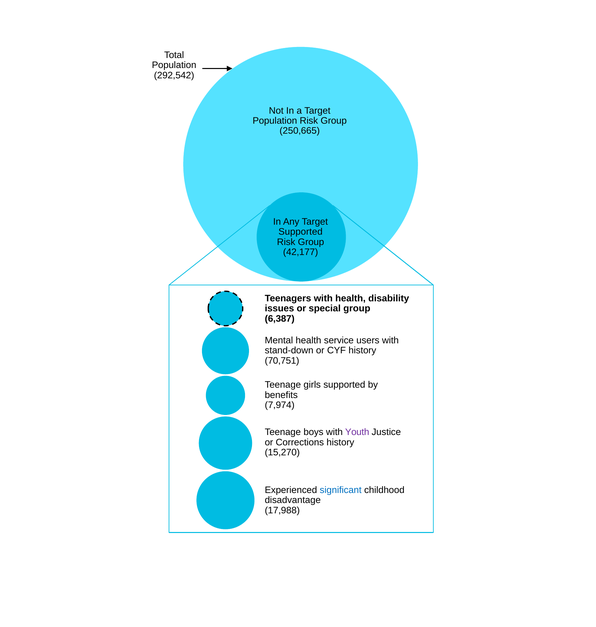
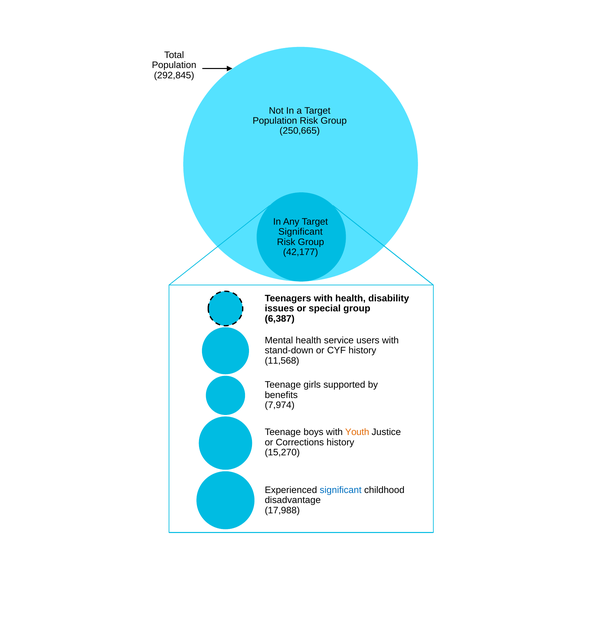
292,542: 292,542 -> 292,845
Supported at (300, 232): Supported -> Significant
70,751: 70,751 -> 11,568
Youth colour: purple -> orange
